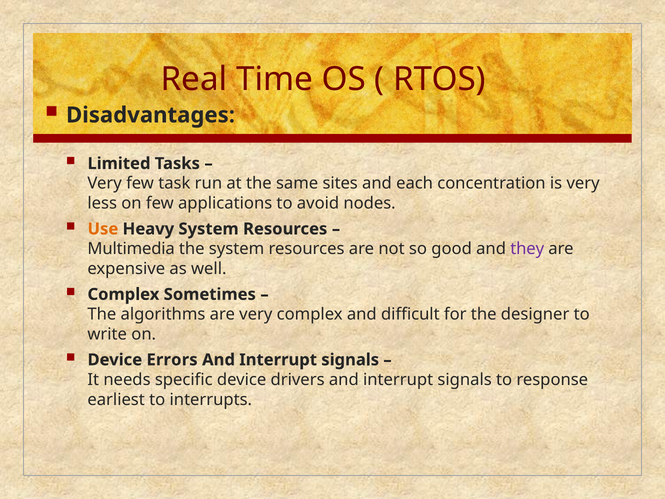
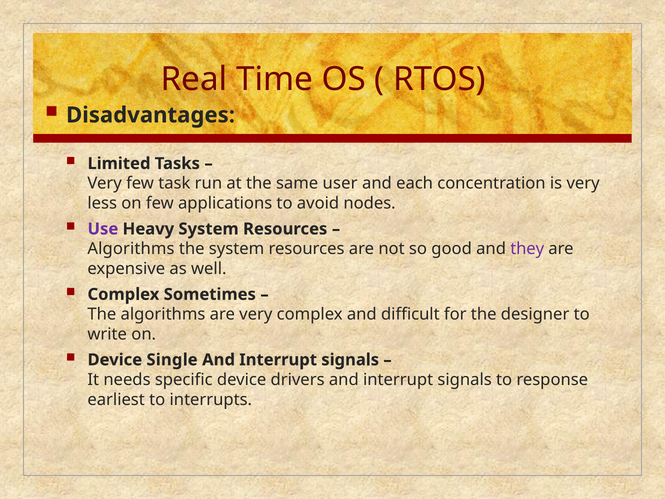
sites: sites -> user
Use colour: orange -> purple
Multimedia at (131, 249): Multimedia -> Algorithms
Errors: Errors -> Single
